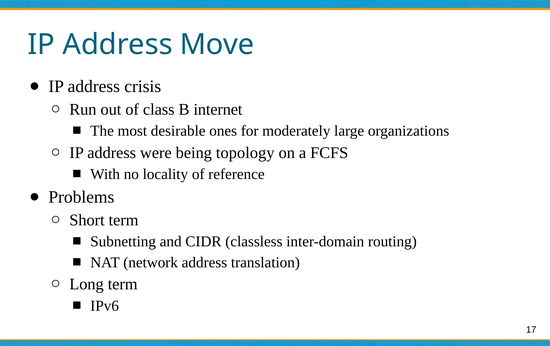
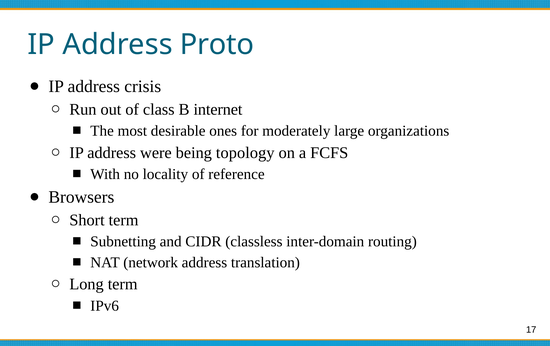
Move: Move -> Proto
Problems: Problems -> Browsers
